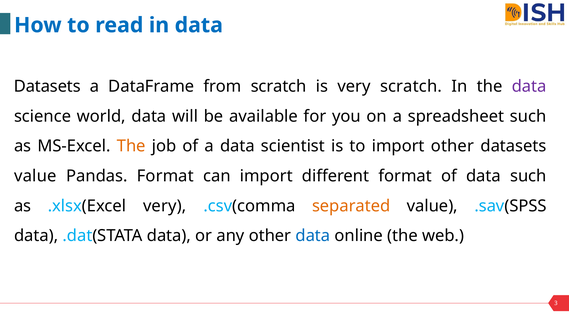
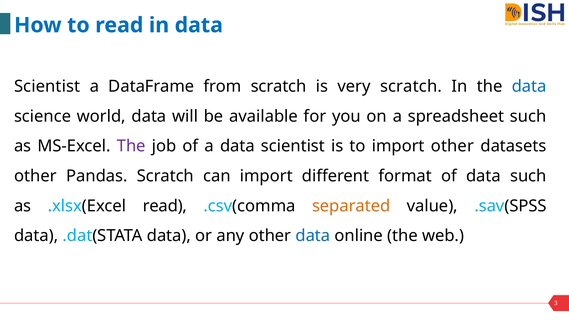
Datasets at (47, 86): Datasets -> Scientist
data at (529, 86) colour: purple -> blue
The at (131, 146) colour: orange -> purple
value at (35, 176): value -> other
Pandas Format: Format -> Scratch
.xlsx(Excel very: very -> read
